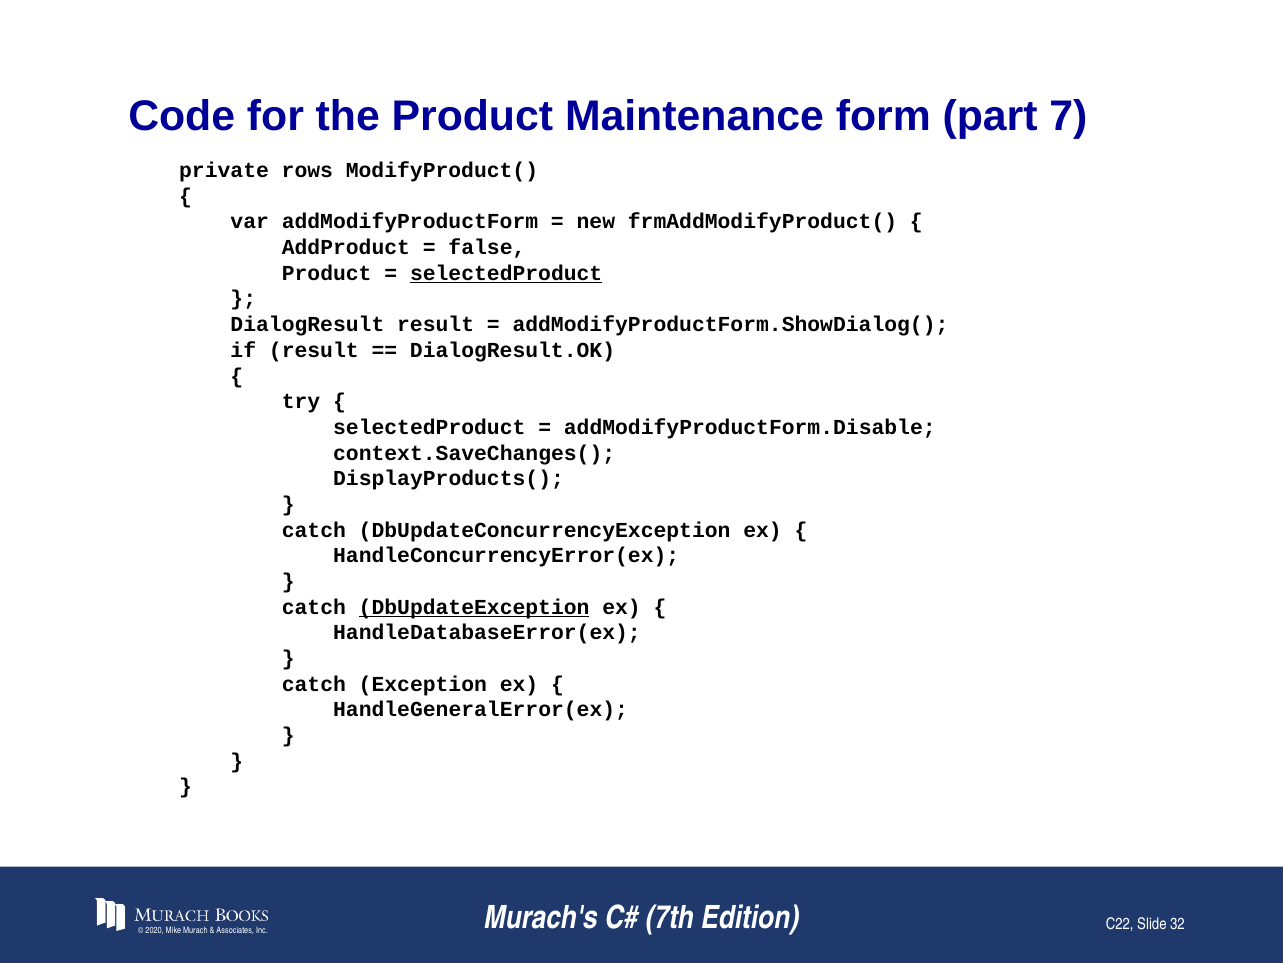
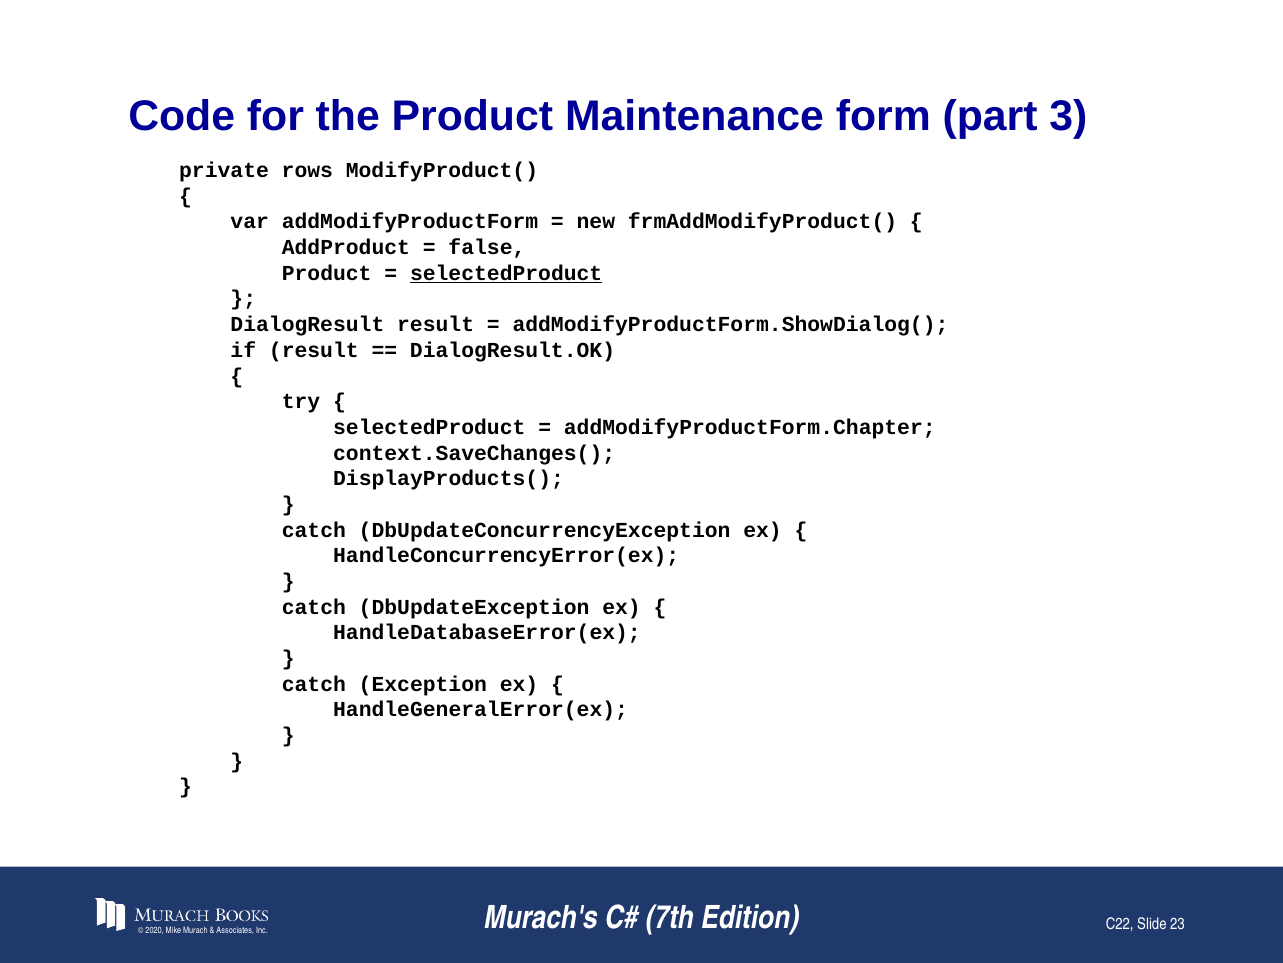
7: 7 -> 3
addModifyProductForm.Disable: addModifyProductForm.Disable -> addModifyProductForm.Chapter
DbUpdateException underline: present -> none
32: 32 -> 23
